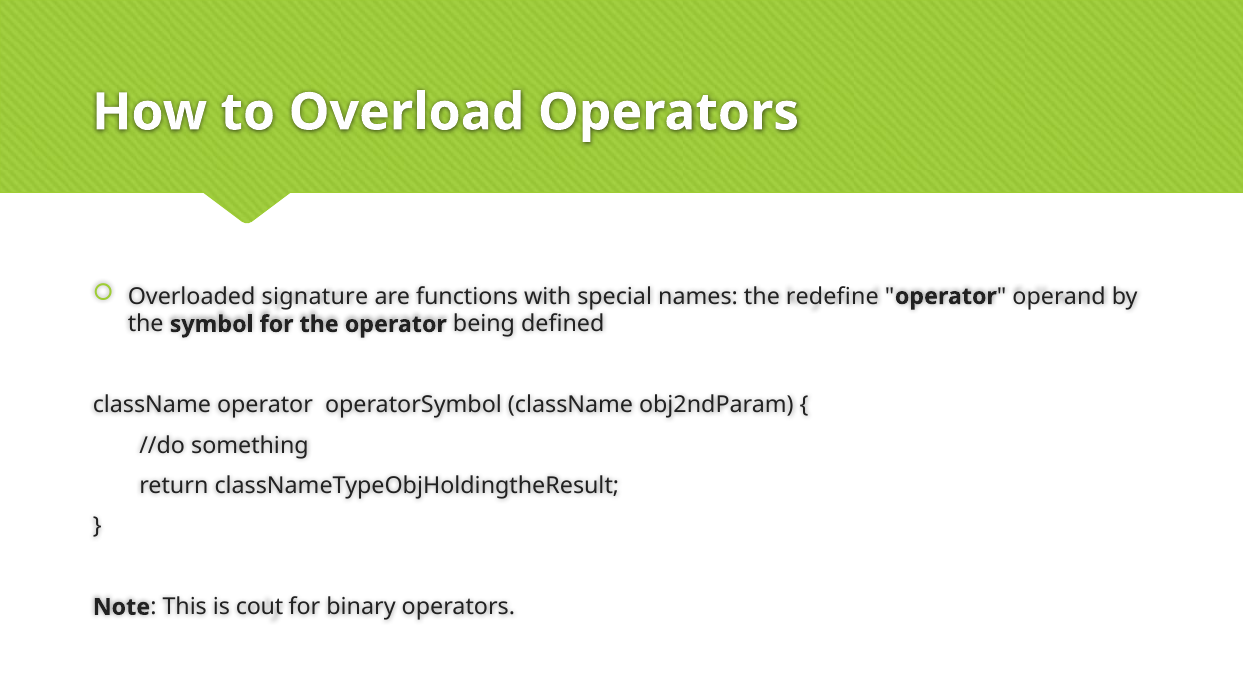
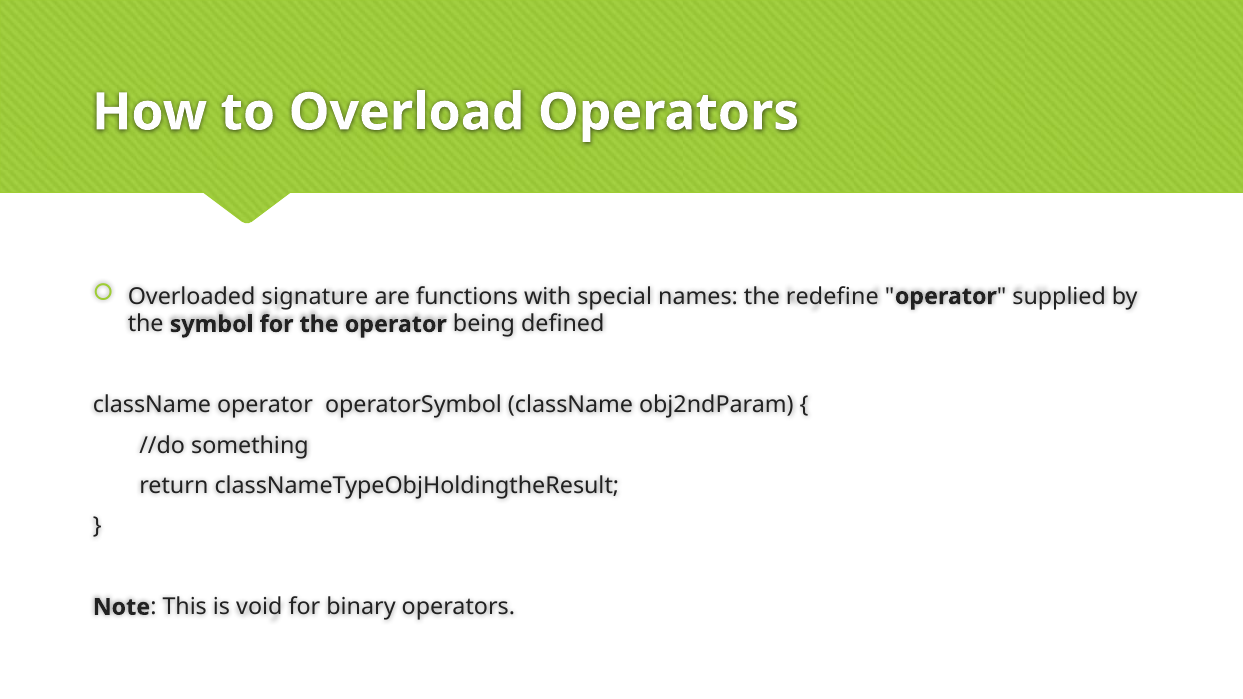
operand: operand -> supplied
cout: cout -> void
